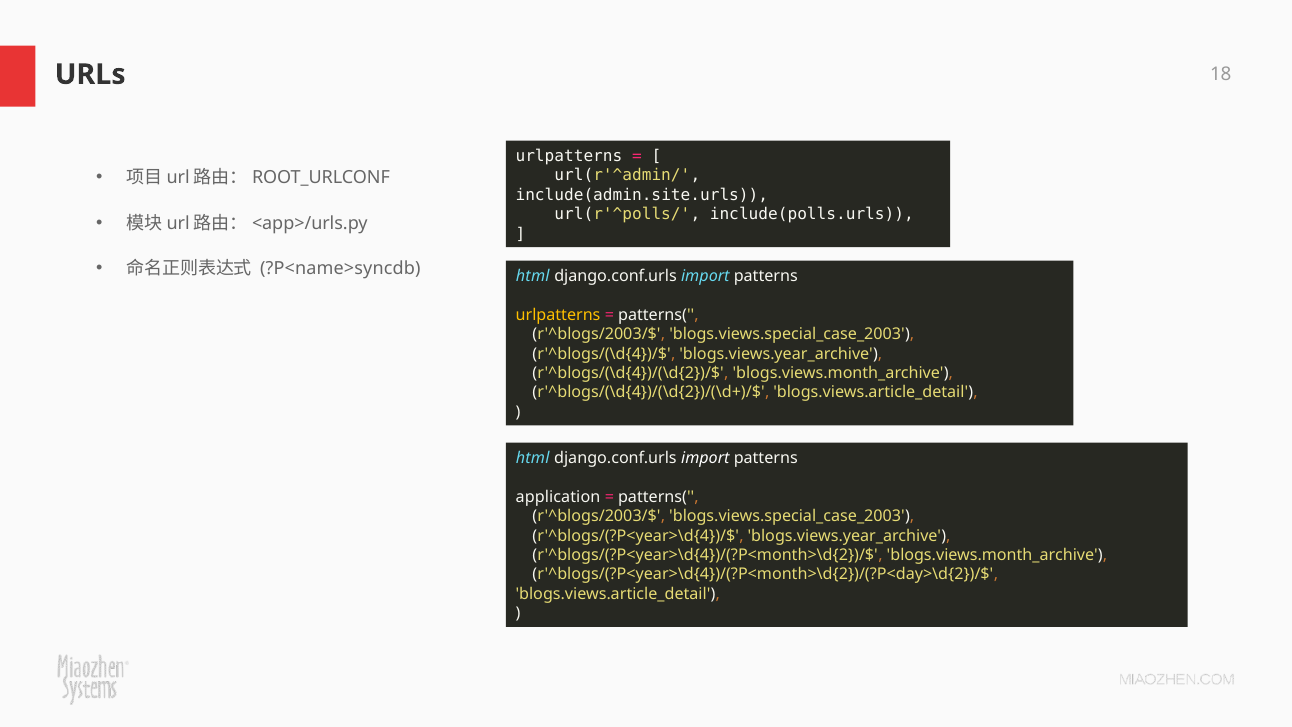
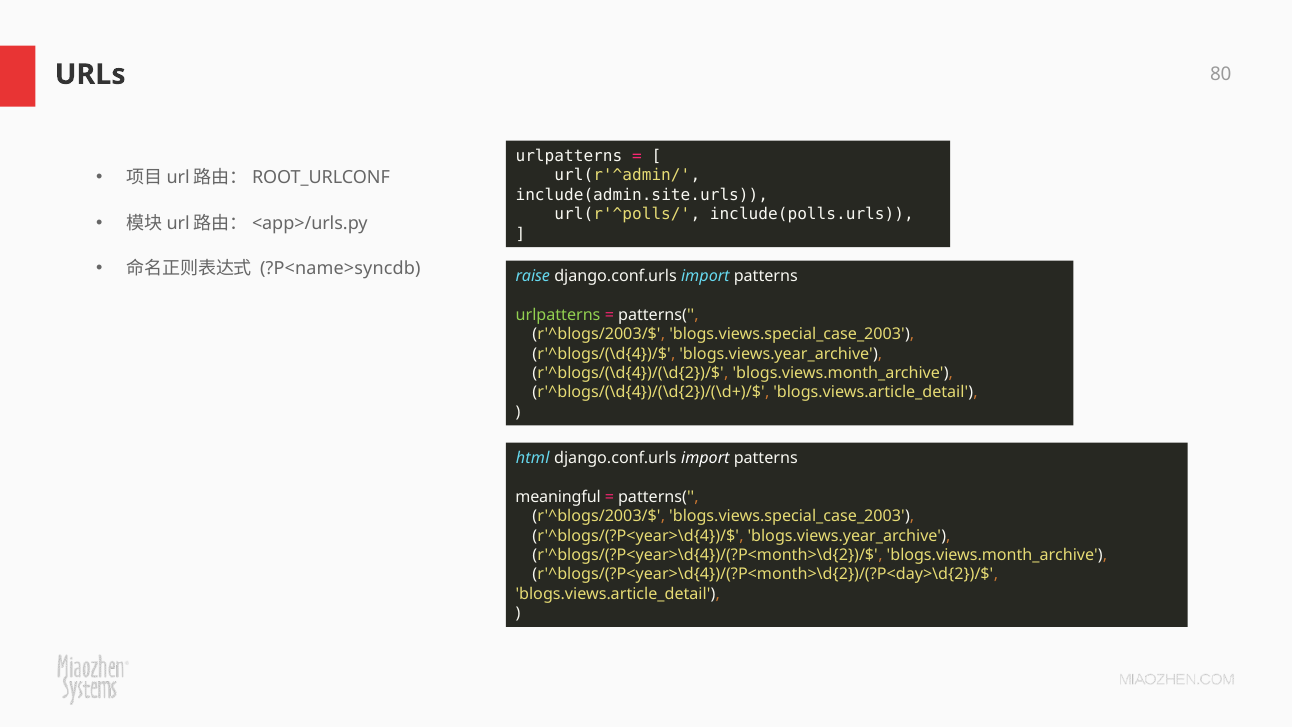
18: 18 -> 80
html at (533, 276): html -> raise
urlpatterns at (558, 315) colour: yellow -> light green
application: application -> meaningful
